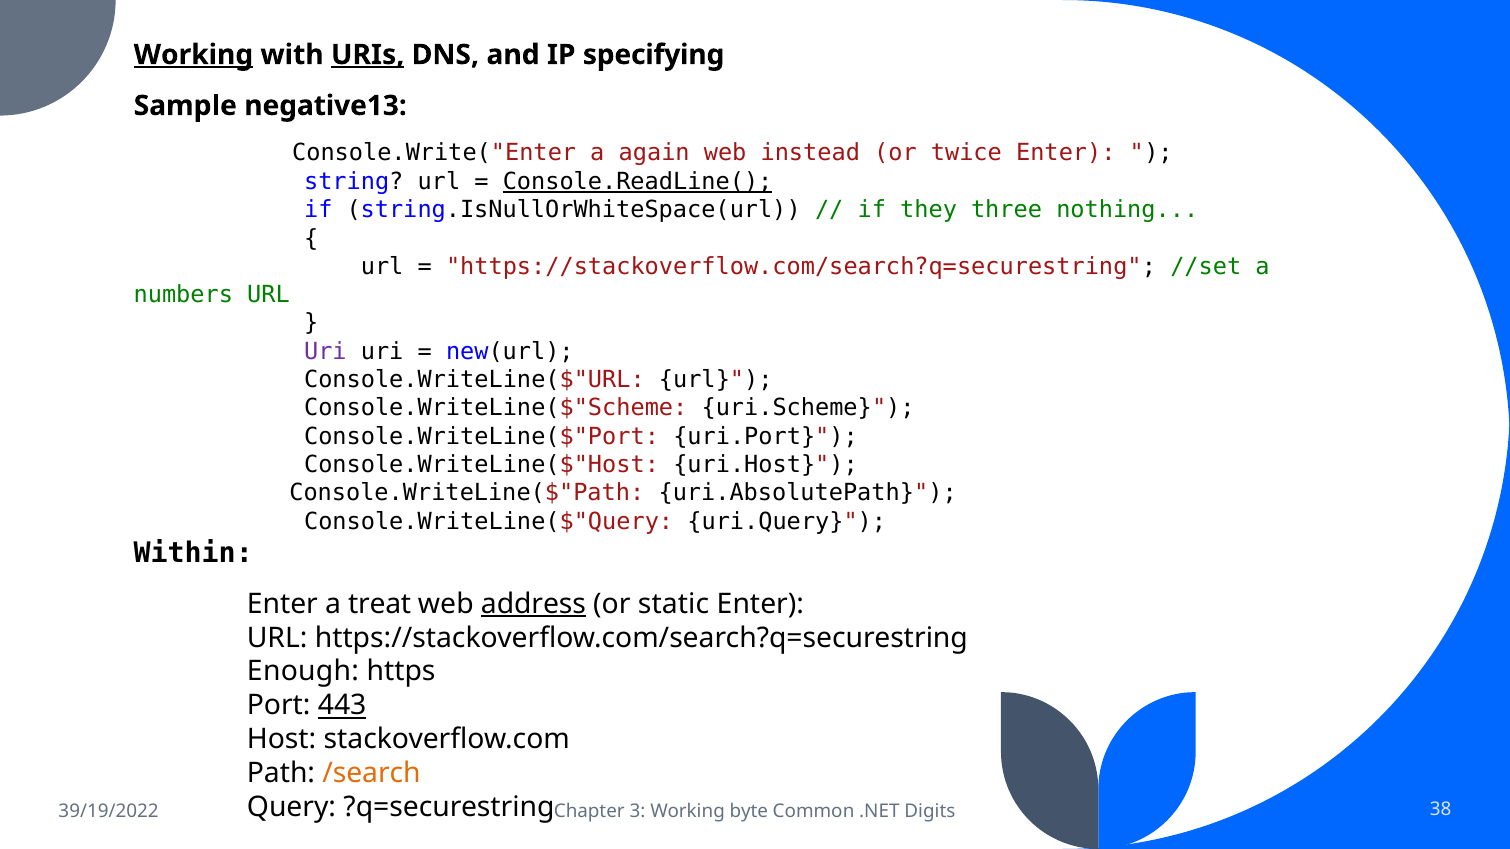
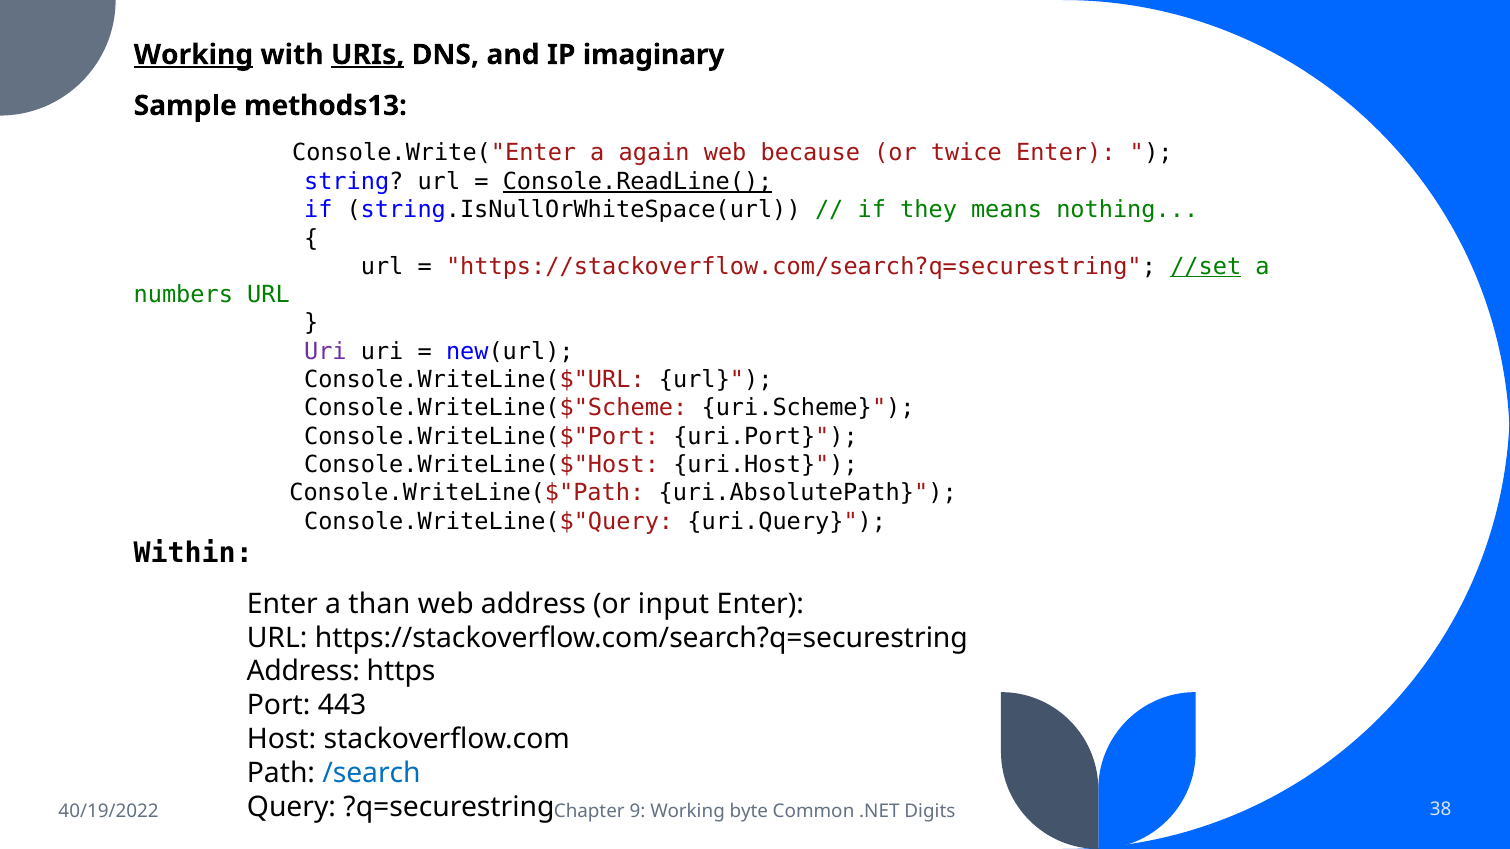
specifying: specifying -> imaginary
negative13: negative13 -> methods13
instead: instead -> because
three: three -> means
//set underline: none -> present
treat: treat -> than
address at (533, 604) underline: present -> none
static: static -> input
Enough at (303, 672): Enough -> Address
443 underline: present -> none
/search colour: orange -> blue
39/19/2022: 39/19/2022 -> 40/19/2022
3: 3 -> 9
